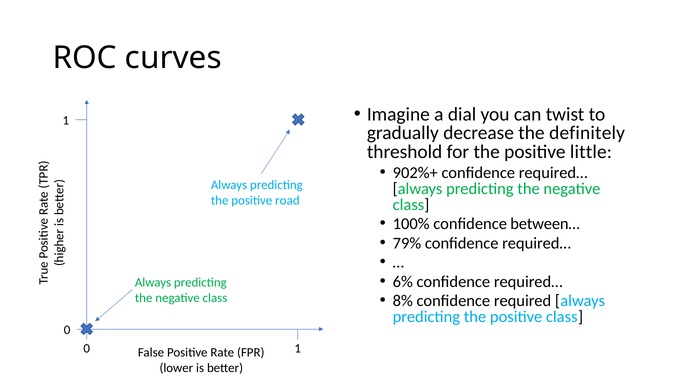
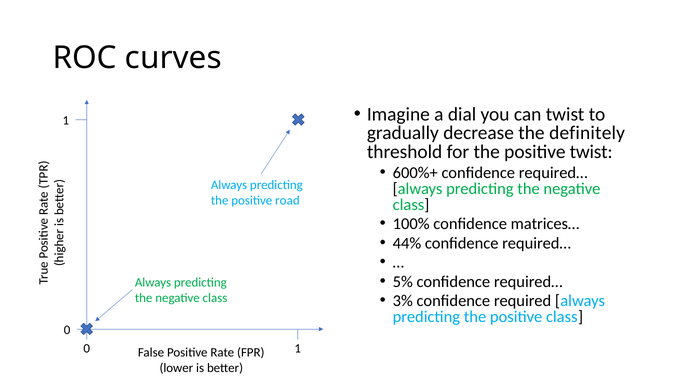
positive little: little -> twist
902%+: 902%+ -> 600%+
between…: between… -> matrices…
79%: 79% -> 44%
6%: 6% -> 5%
8%: 8% -> 3%
